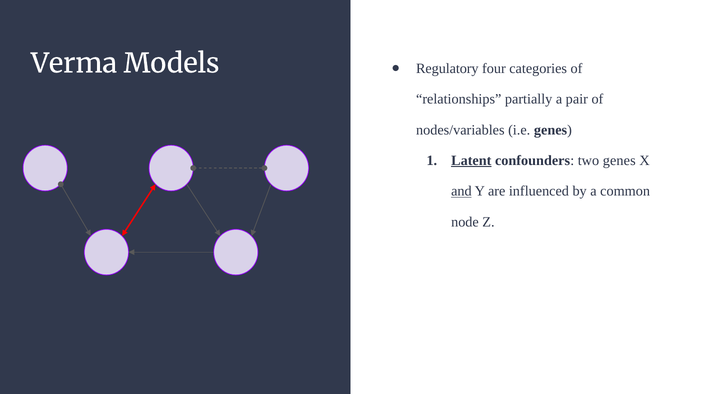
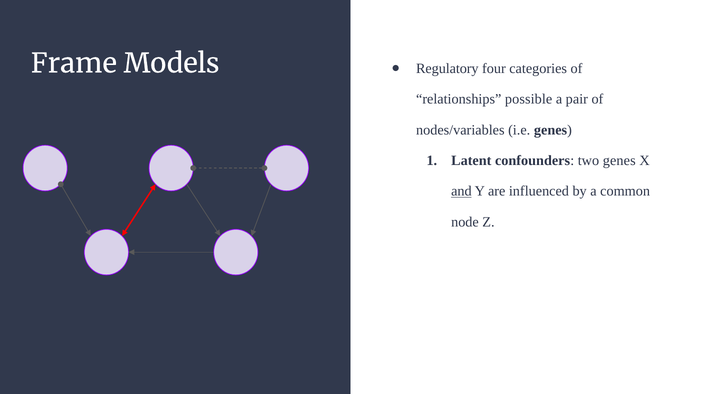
Verma: Verma -> Frame
partially: partially -> possible
Latent underline: present -> none
